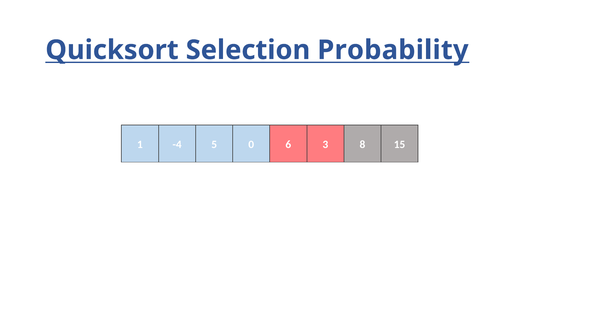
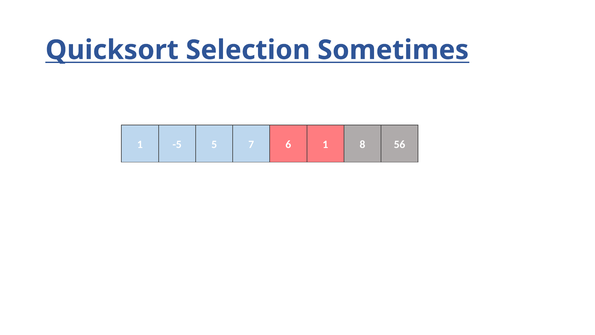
Probability: Probability -> Sometimes
-4: -4 -> -5
0: 0 -> 7
6 3: 3 -> 1
15: 15 -> 56
